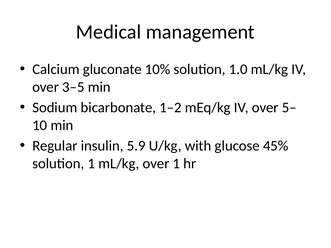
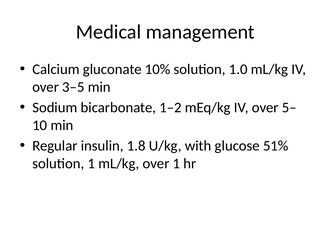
5.9: 5.9 -> 1.8
45%: 45% -> 51%
